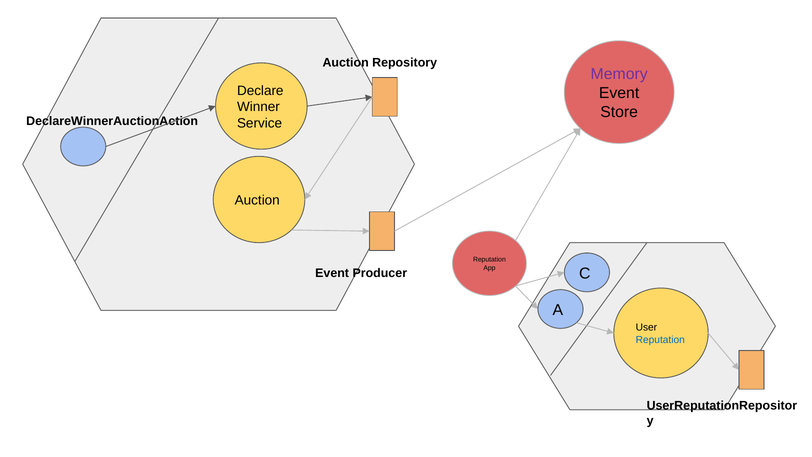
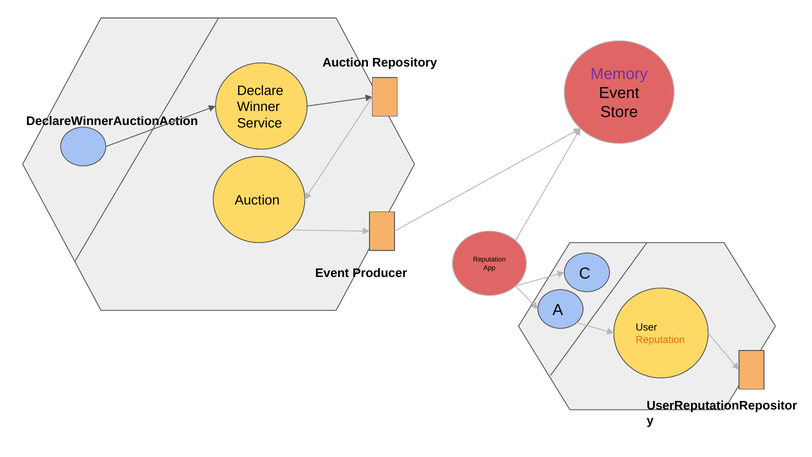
Reputation at (660, 340) colour: blue -> orange
